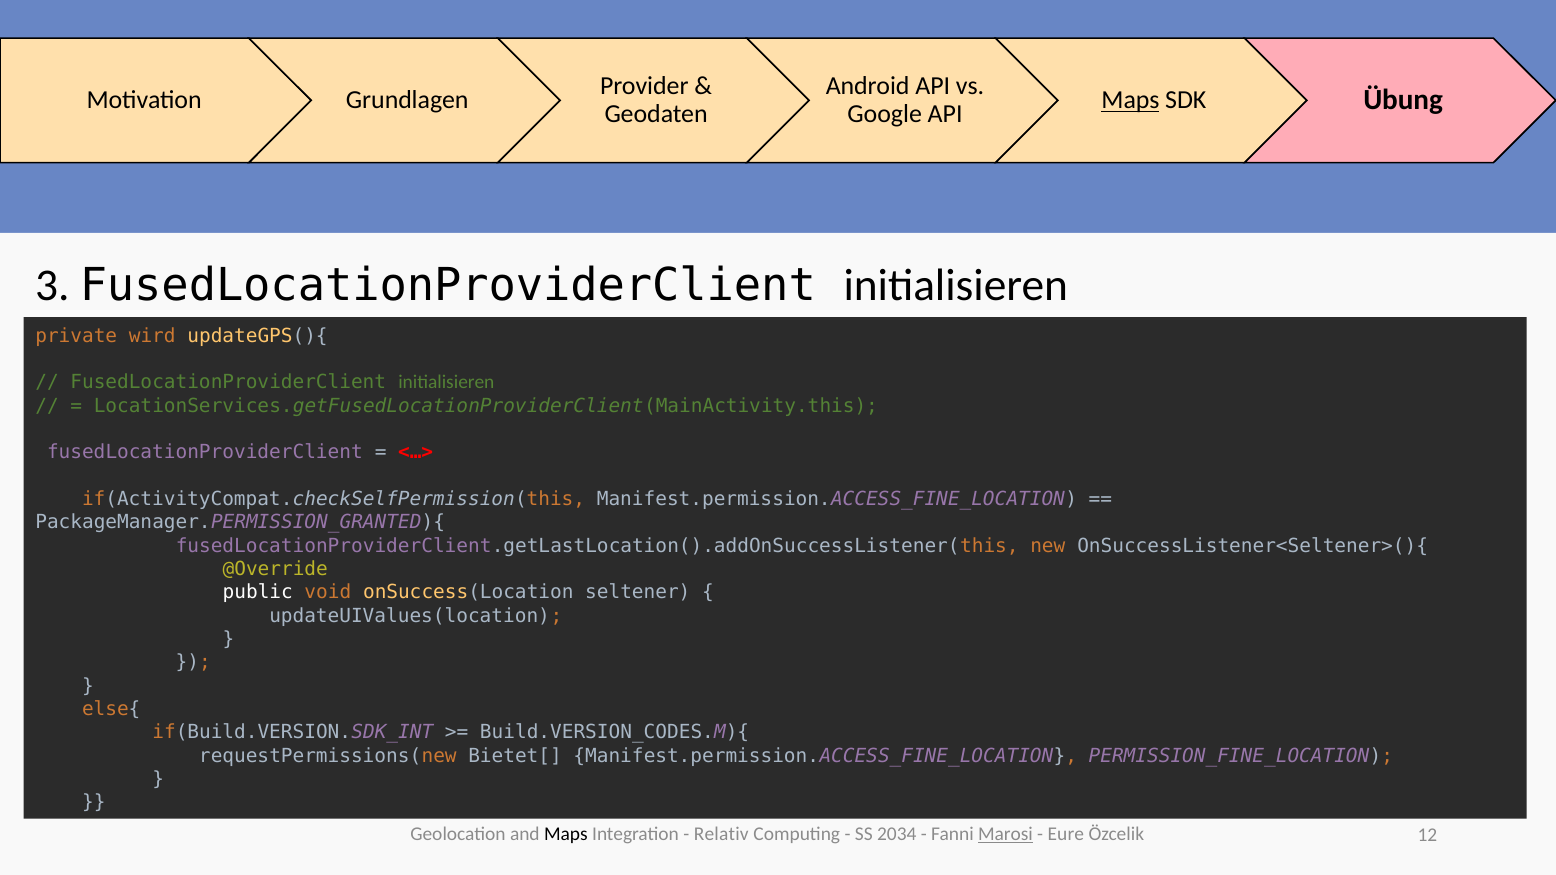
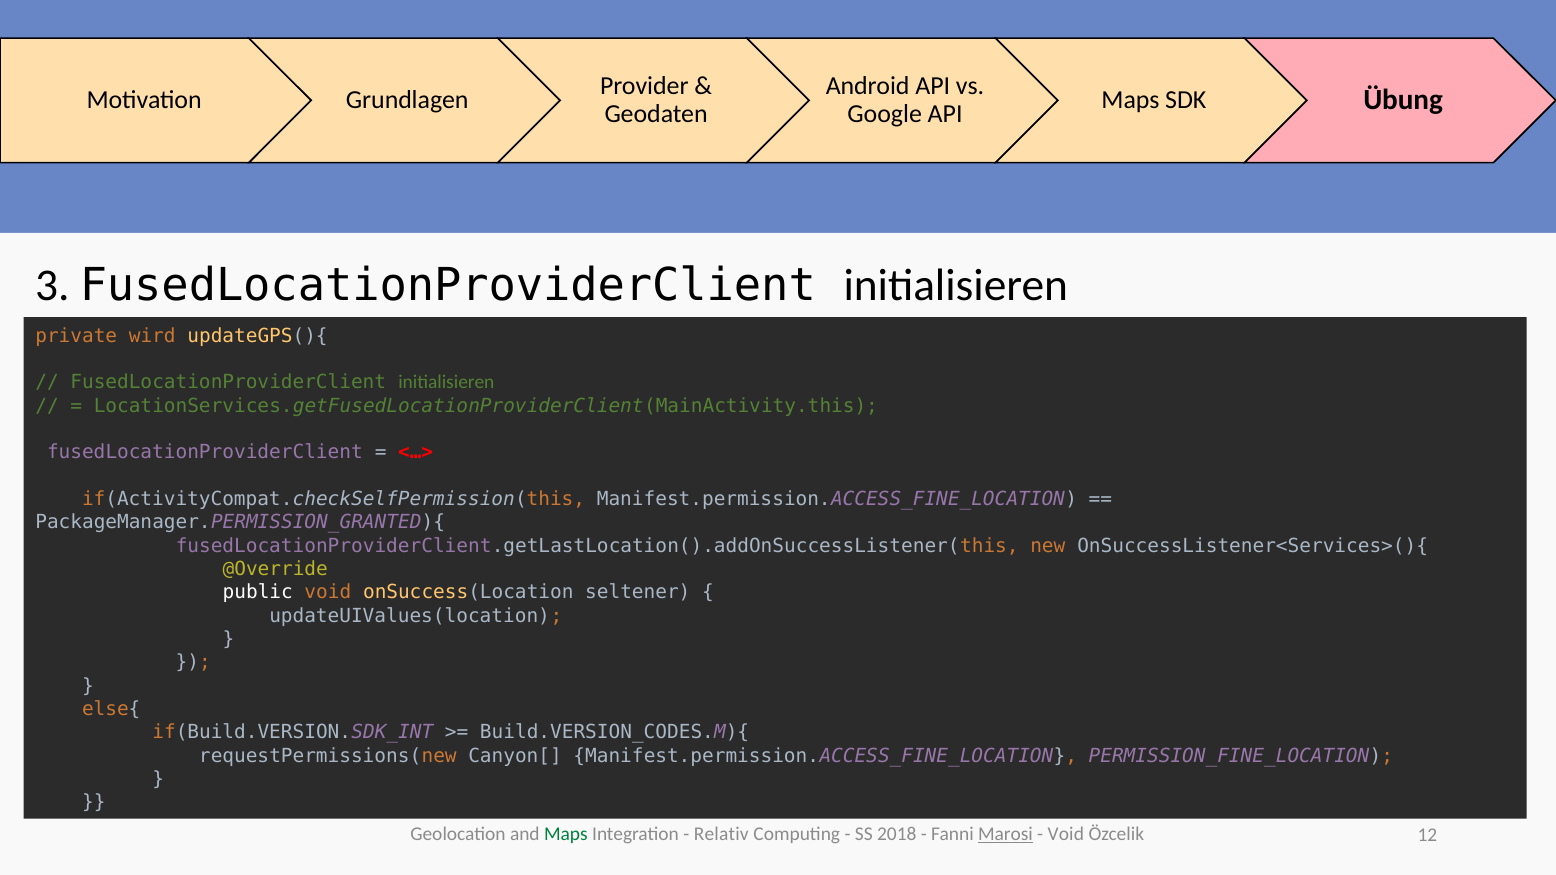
Maps at (1130, 100) underline: present -> none
OnSuccessListener<Seltener>(){: OnSuccessListener<Seltener>(){ -> OnSuccessListener<Services>(){
Bietet[: Bietet[ -> Canyon[
Maps at (566, 834) colour: black -> green
2034: 2034 -> 2018
Eure at (1066, 834): Eure -> Void
